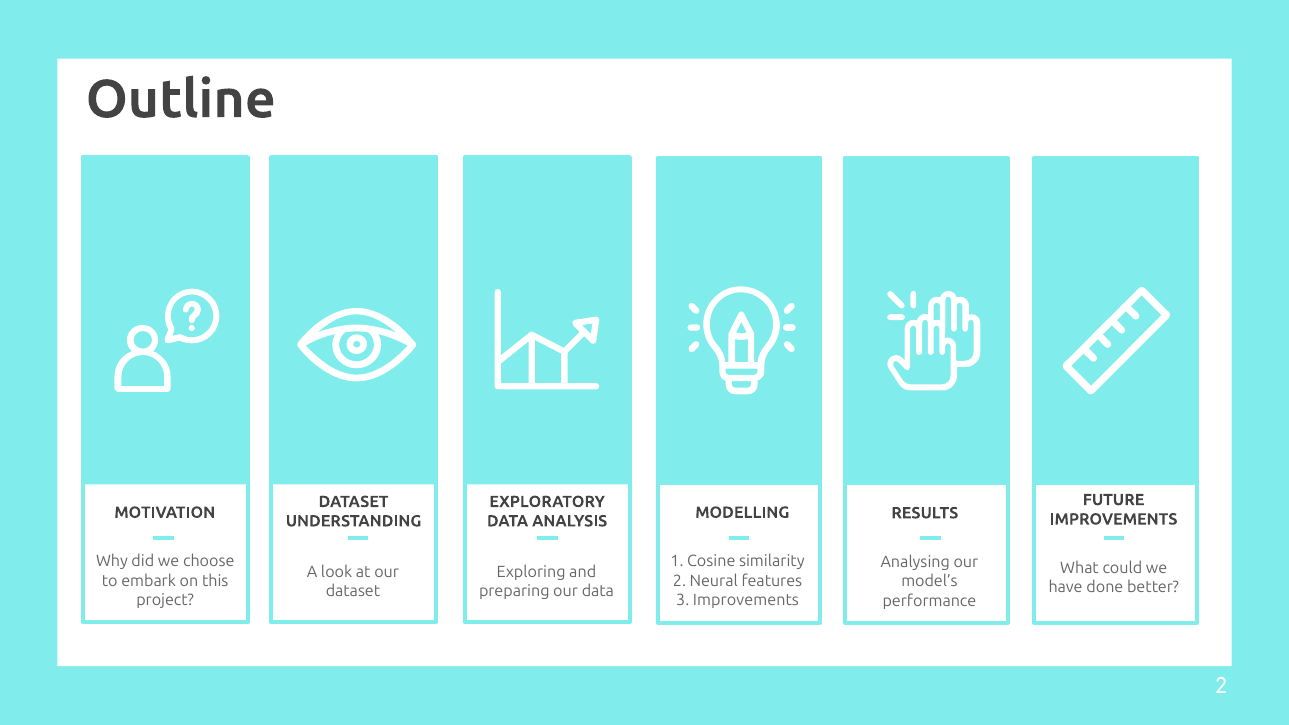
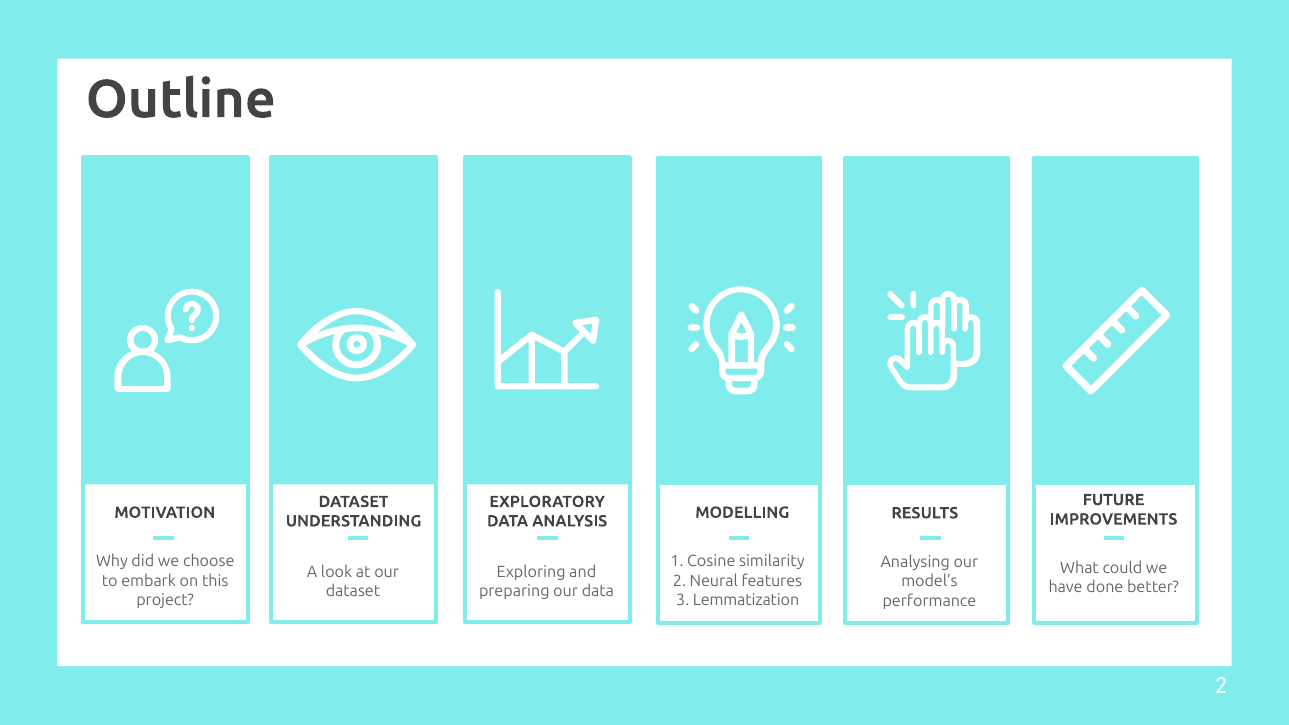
3 Improvements: Improvements -> Lemmatization
